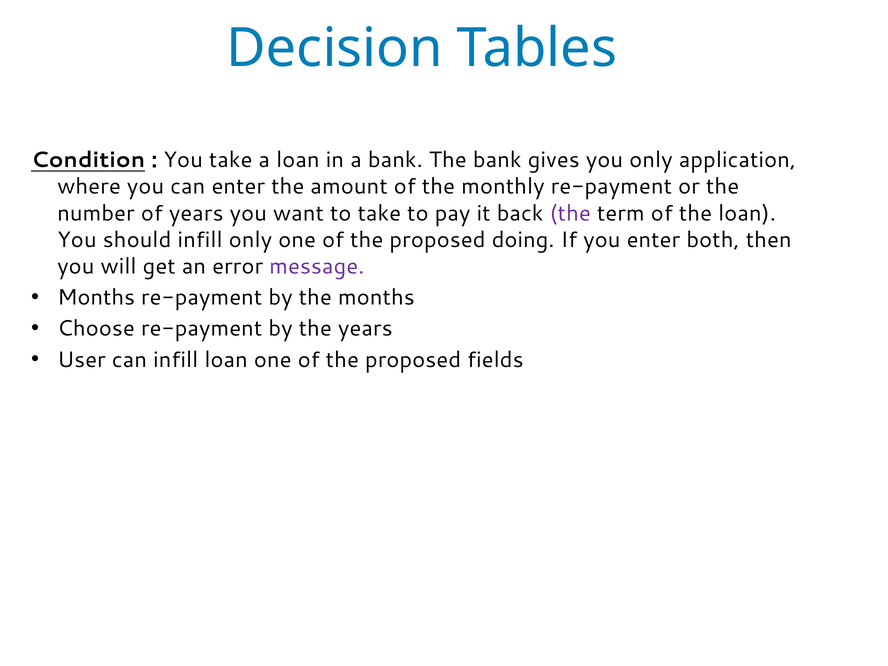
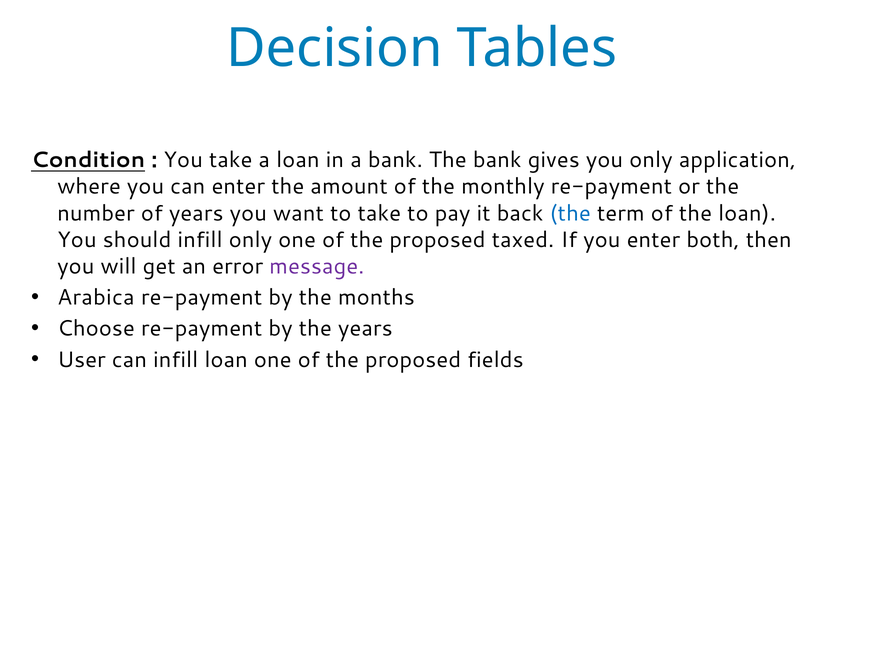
the at (570, 213) colour: purple -> blue
doing: doing -> taxed
Months at (96, 298): Months -> Arabica
